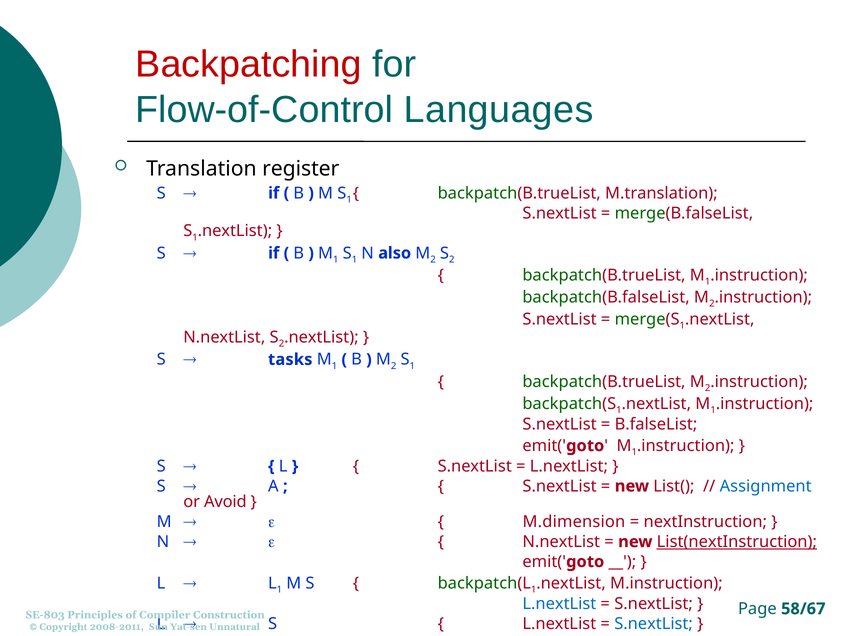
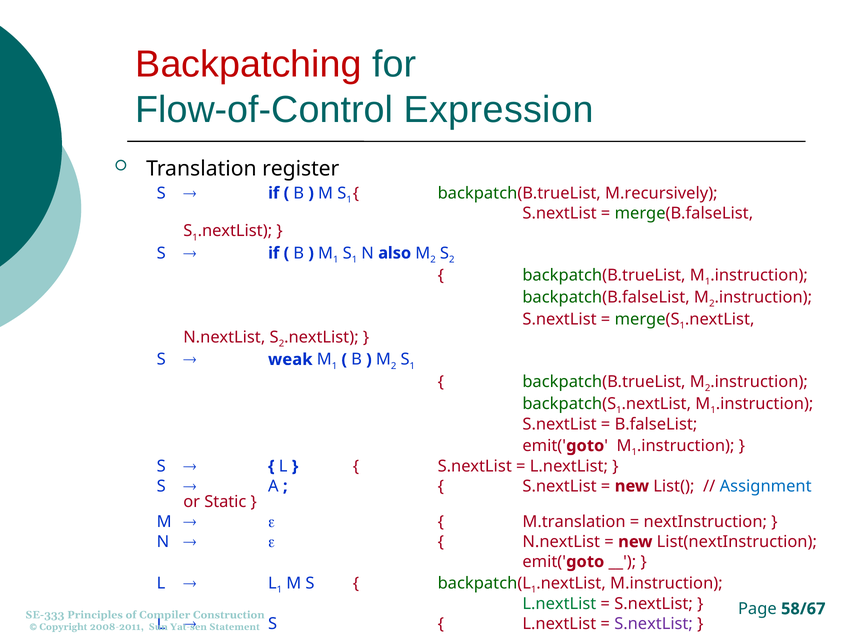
Languages: Languages -> Expression
M.translation: M.translation -> M.recursively
tasks: tasks -> weak
Avoid: Avoid -> Static
M.dimension: M.dimension -> M.translation
List(nextInstruction underline: present -> none
L.nextList at (559, 604) colour: blue -> green
SE-803: SE-803 -> SE-333
S.nextList at (654, 624) colour: blue -> purple
Unnatural: Unnatural -> Statement
